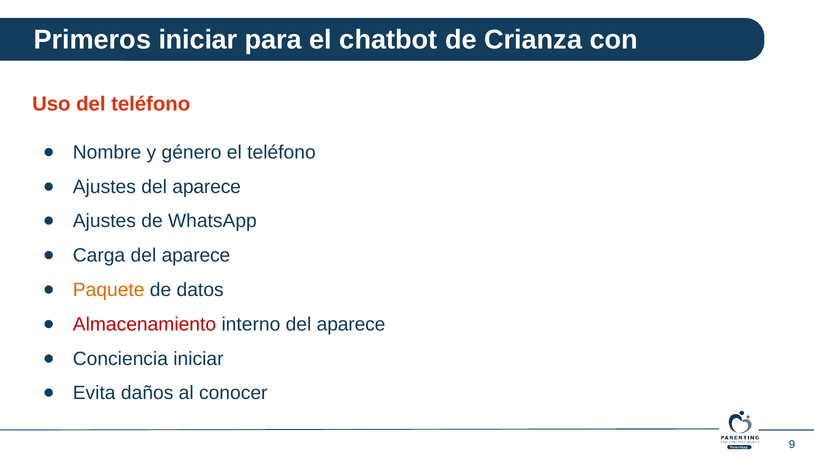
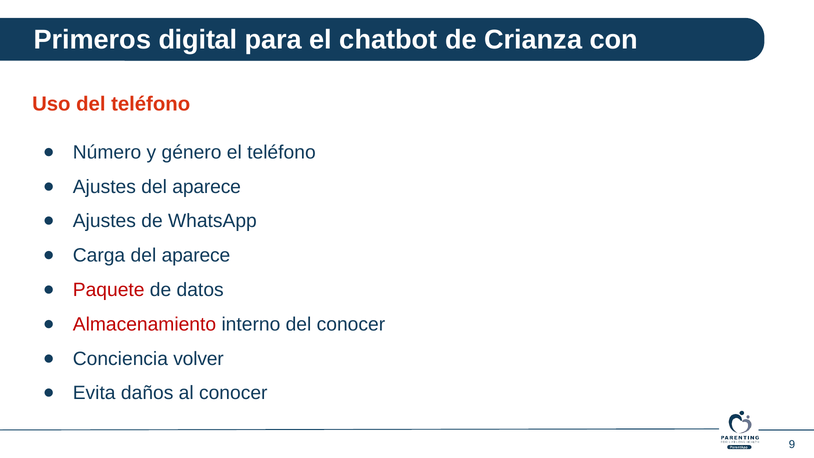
Primeros iniciar: iniciar -> digital
Nombre: Nombre -> Número
Paquete colour: orange -> red
interno del aparece: aparece -> conocer
Conciencia iniciar: iniciar -> volver
